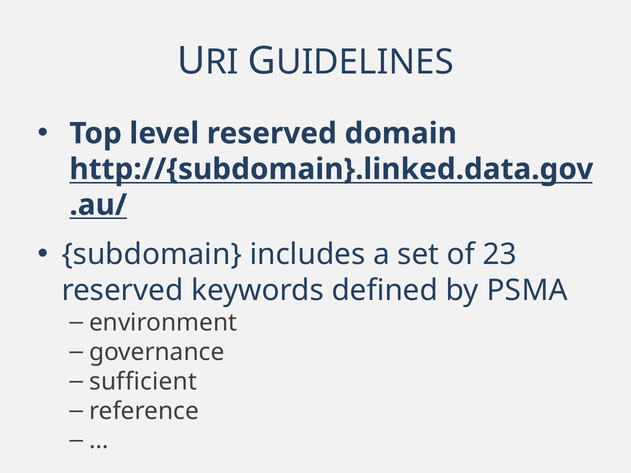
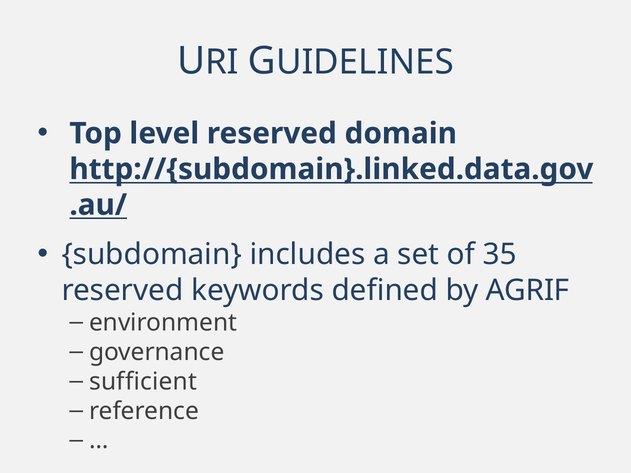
23: 23 -> 35
PSMA: PSMA -> AGRIF
